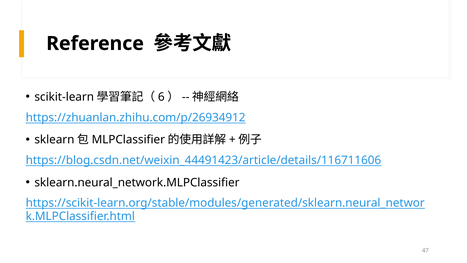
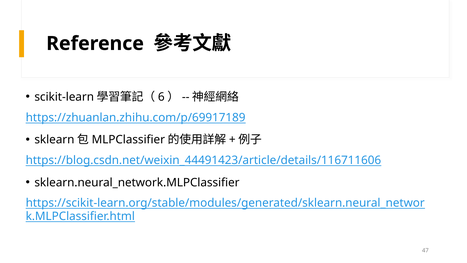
https://zhuanlan.zhihu.com/p/26934912: https://zhuanlan.zhihu.com/p/26934912 -> https://zhuanlan.zhihu.com/p/69917189
